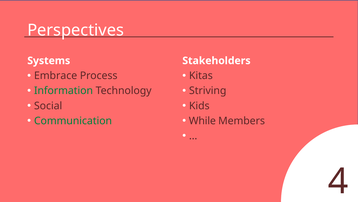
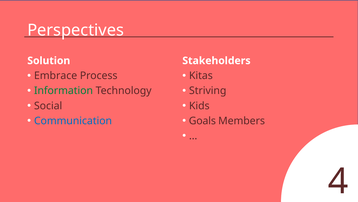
Systems: Systems -> Solution
Communication colour: green -> blue
While: While -> Goals
